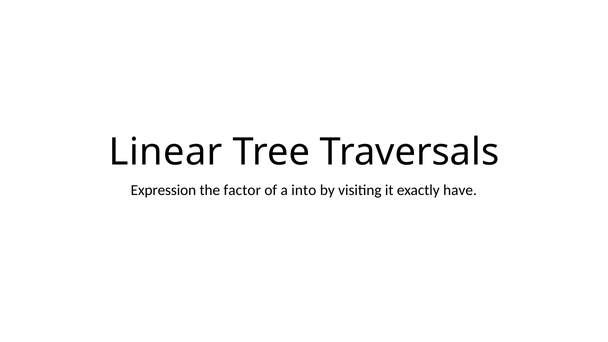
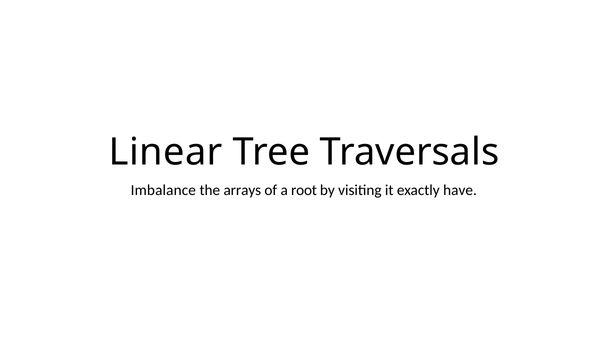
Expression: Expression -> Imbalance
factor: factor -> arrays
into: into -> root
